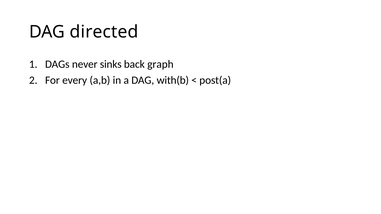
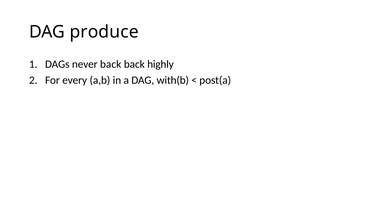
directed: directed -> produce
never sinks: sinks -> back
graph: graph -> highly
